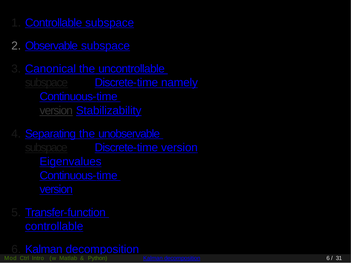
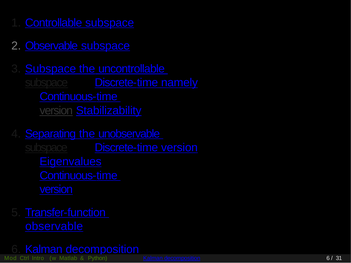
Canonical at (51, 69): Canonical -> Subspace
controllable at (54, 227): controllable -> observable
